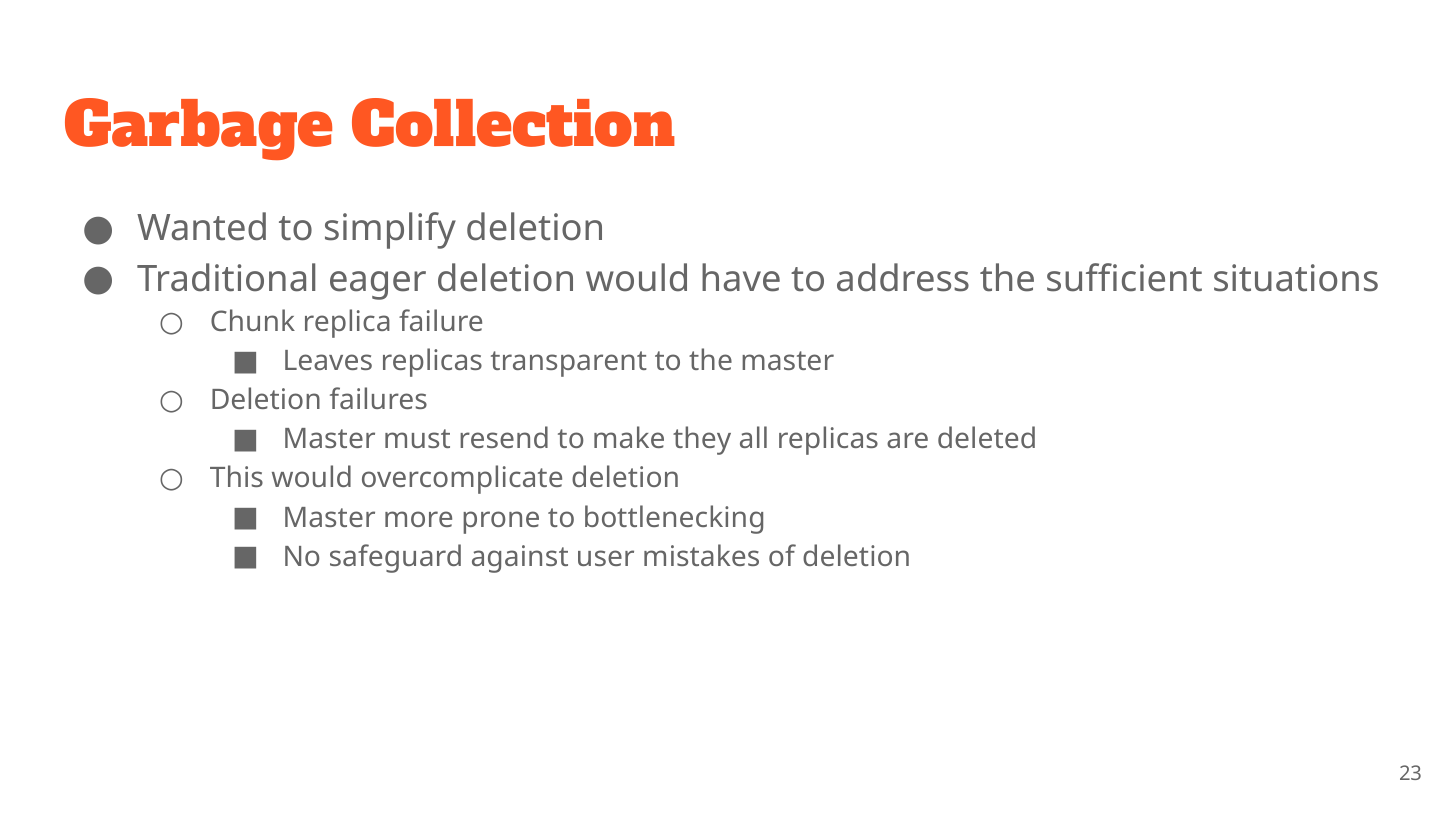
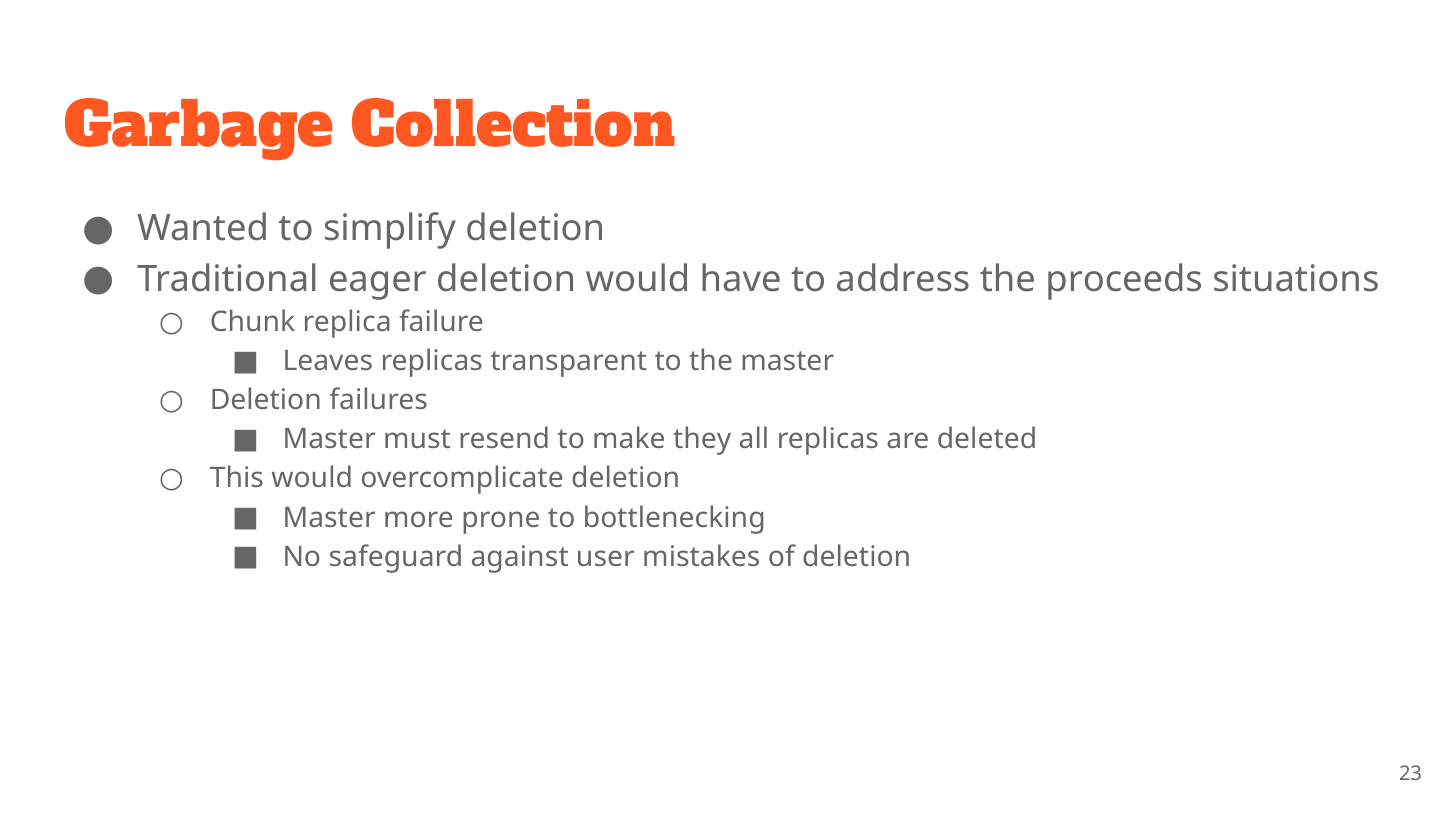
sufficient: sufficient -> proceeds
